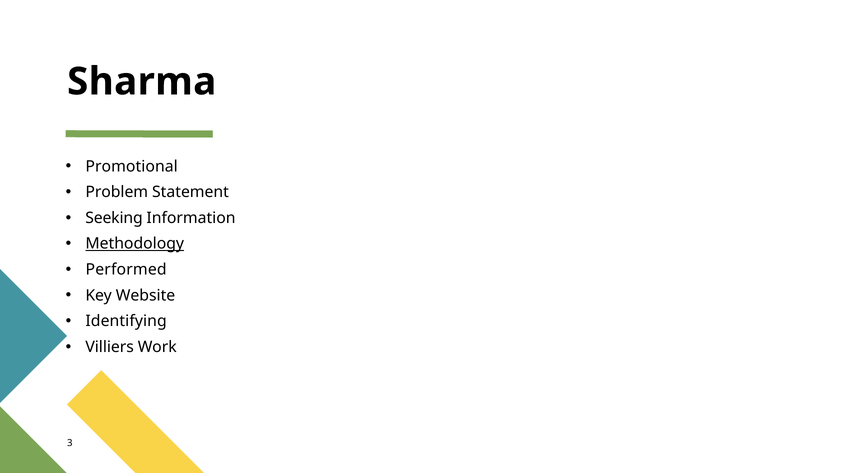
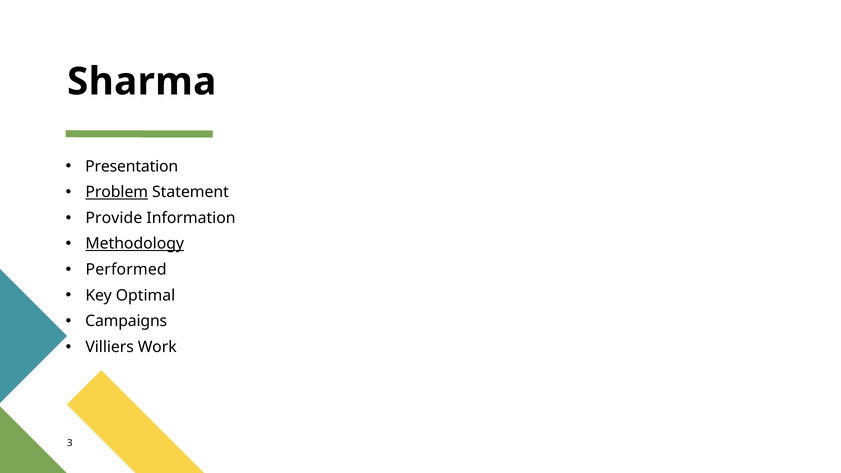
Promotional: Promotional -> Presentation
Problem underline: none -> present
Seeking: Seeking -> Provide
Website: Website -> Optimal
Identifying: Identifying -> Campaigns
